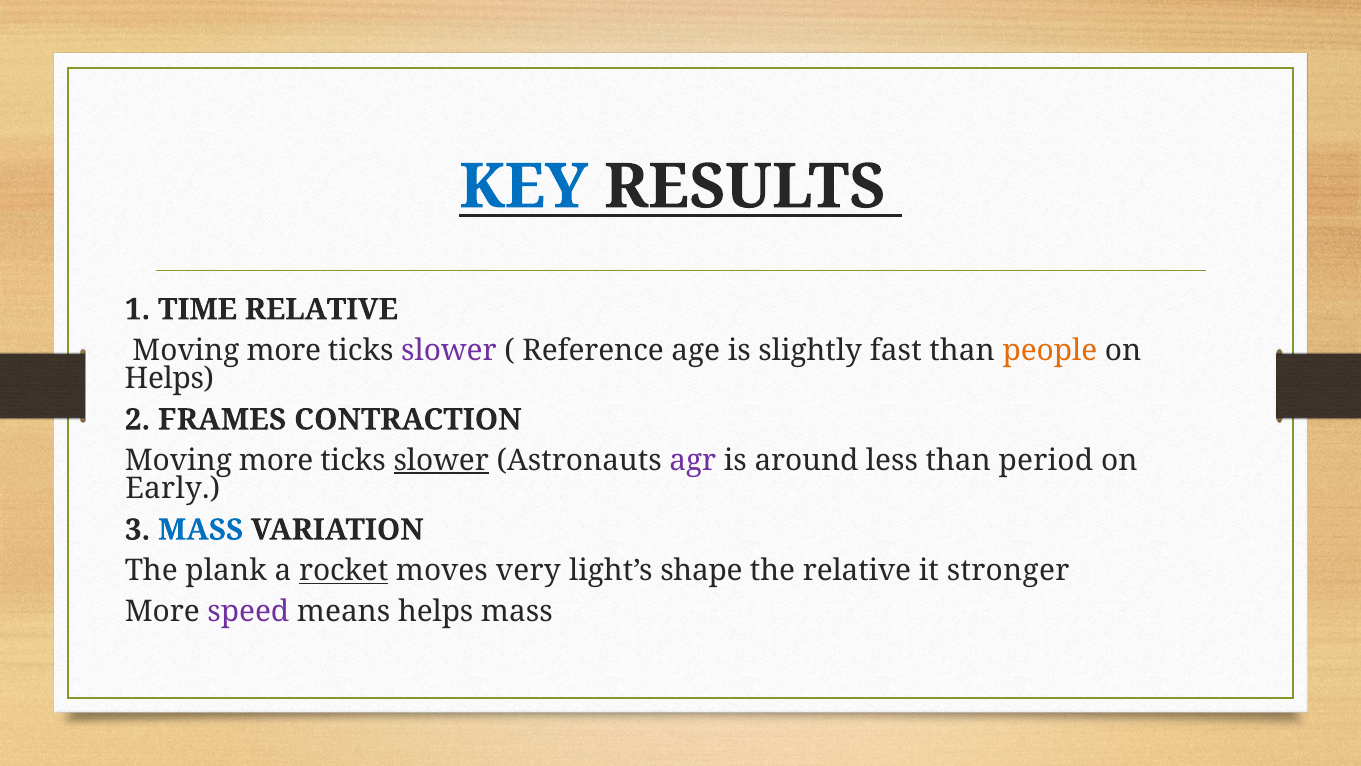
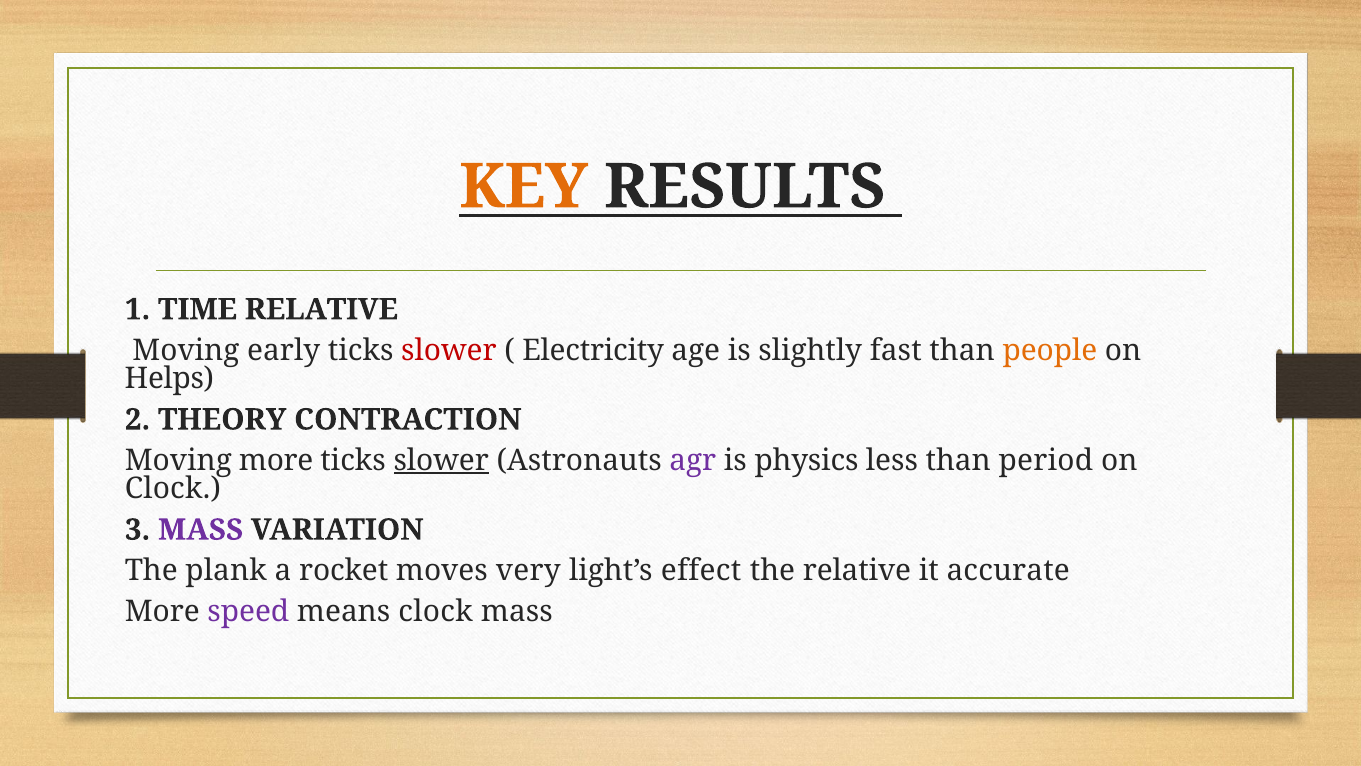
KEY colour: blue -> orange
more at (284, 350): more -> early
slower at (449, 350) colour: purple -> red
Reference: Reference -> Electricity
FRAMES: FRAMES -> THEORY
around: around -> physics
Early at (173, 489): Early -> Clock
MASS at (201, 530) colour: blue -> purple
rocket underline: present -> none
shape: shape -> effect
stronger: stronger -> accurate
means helps: helps -> clock
